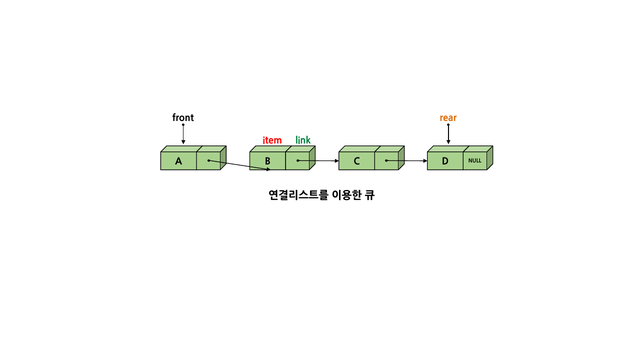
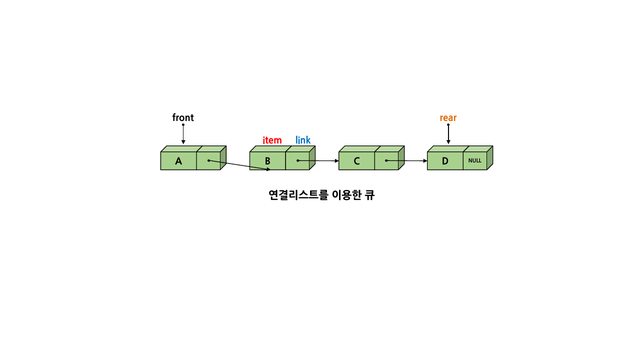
link colour: green -> blue
